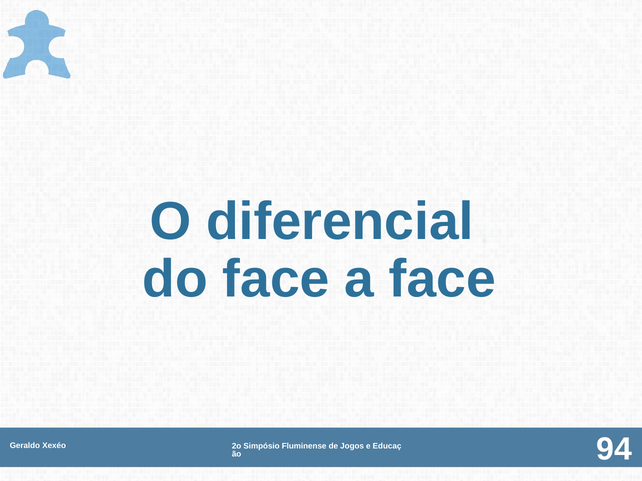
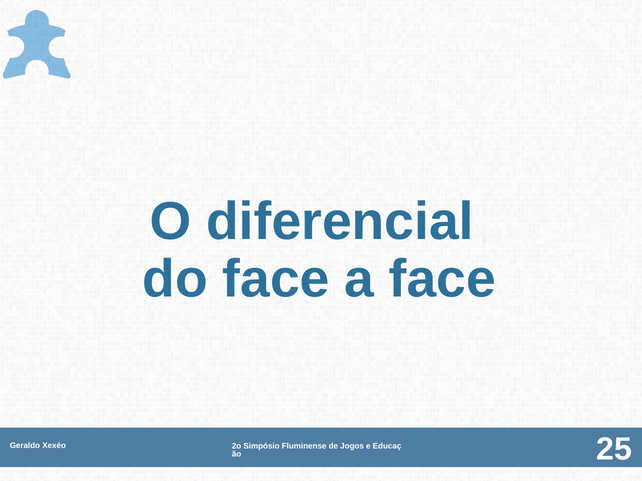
94: 94 -> 25
